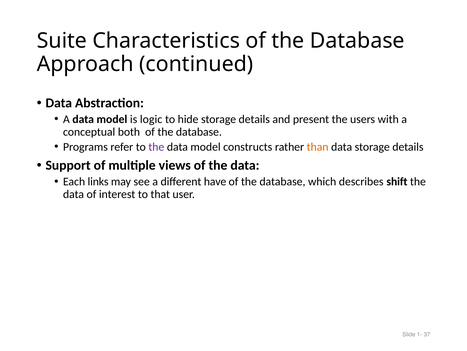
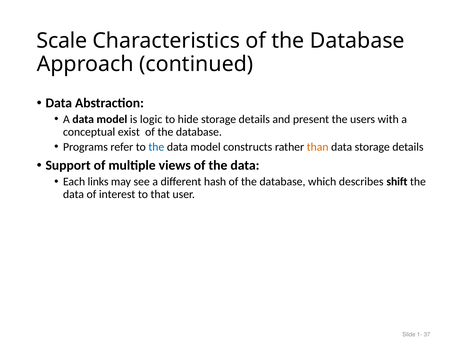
Suite: Suite -> Scale
both: both -> exist
the at (156, 147) colour: purple -> blue
have: have -> hash
